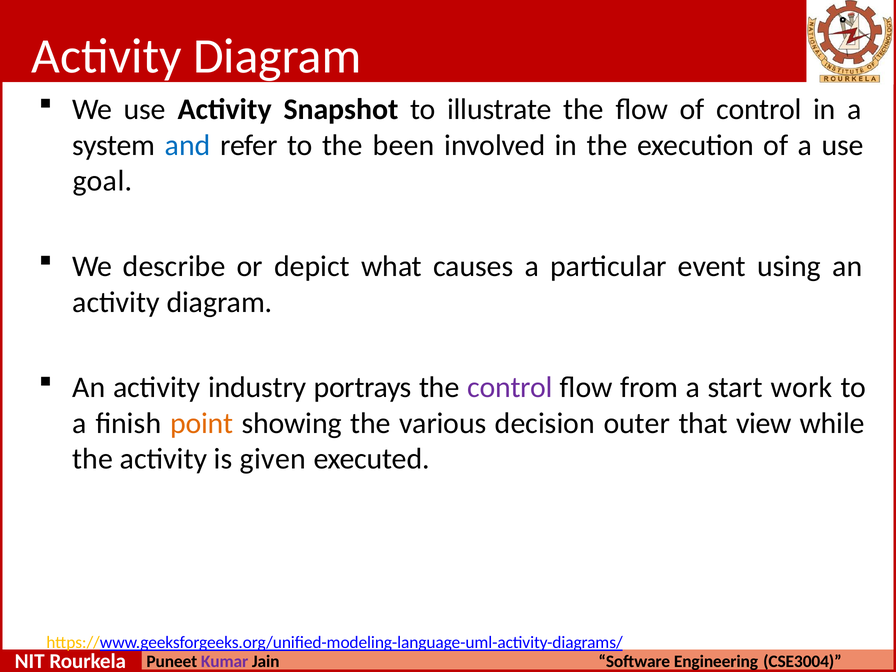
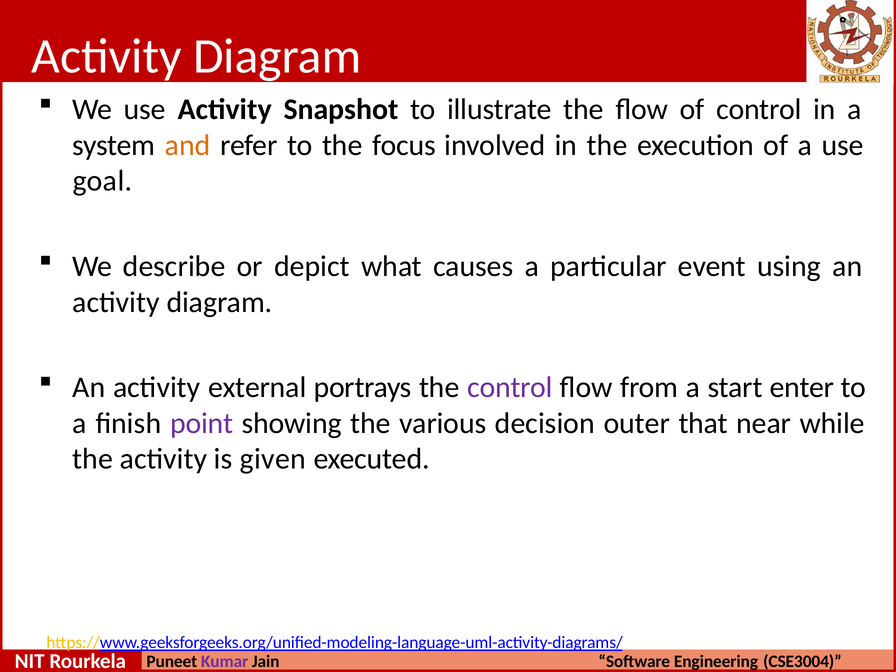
and colour: blue -> orange
been: been -> focus
industry: industry -> external
work: work -> enter
point colour: orange -> purple
view: view -> near
